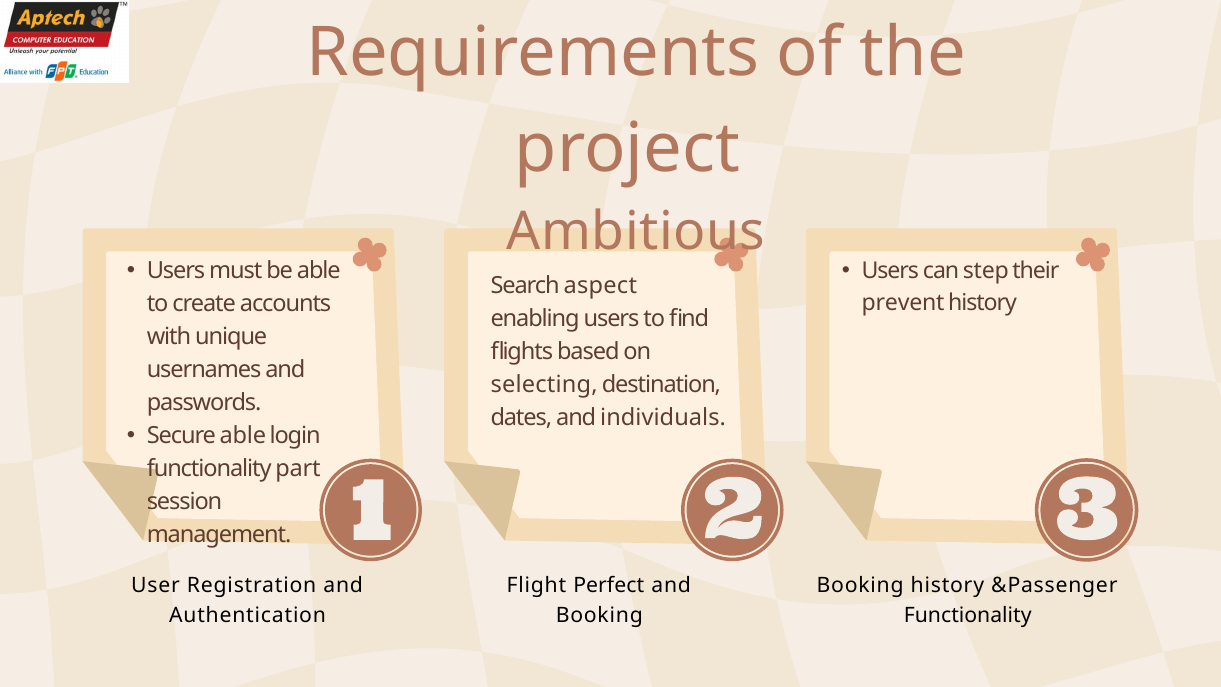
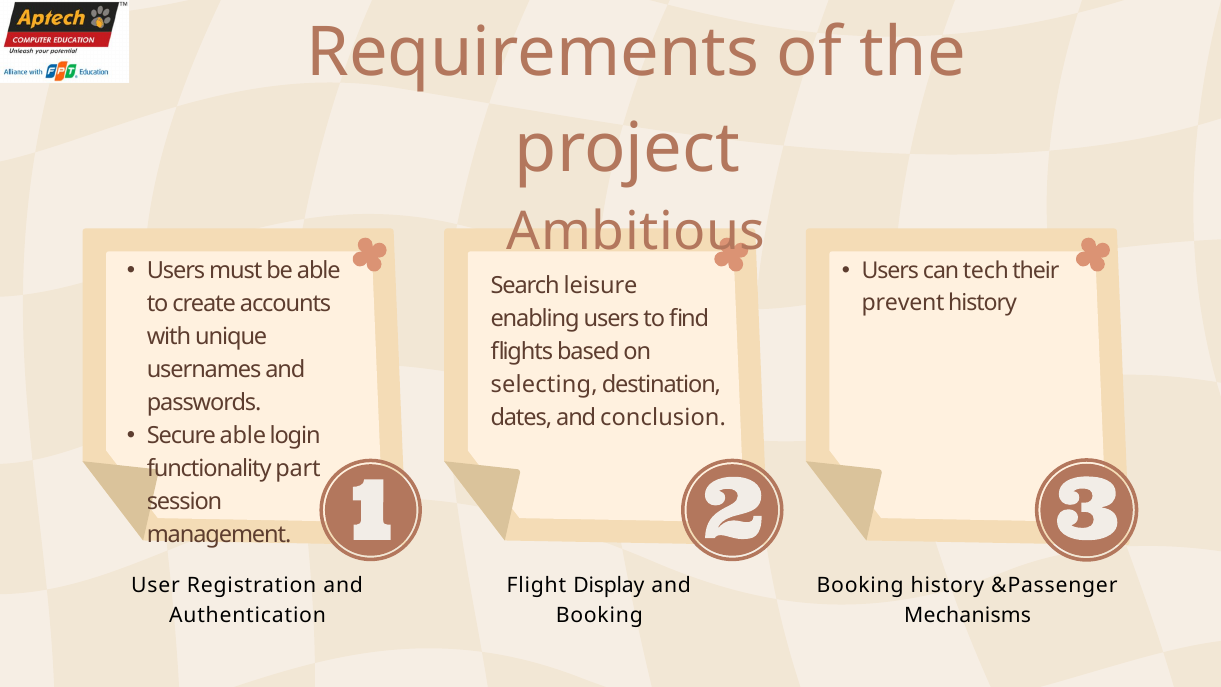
step: step -> tech
aspect: aspect -> leisure
individuals: individuals -> conclusion
Perfect: Perfect -> Display
Functionality at (968, 615): Functionality -> Mechanisms
